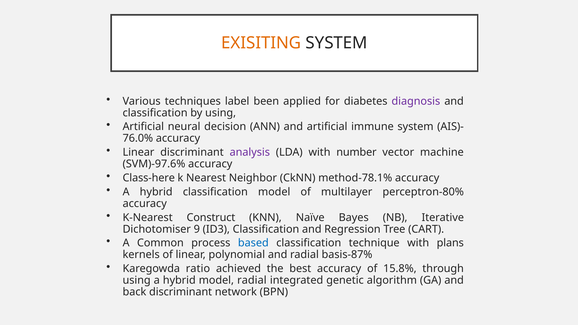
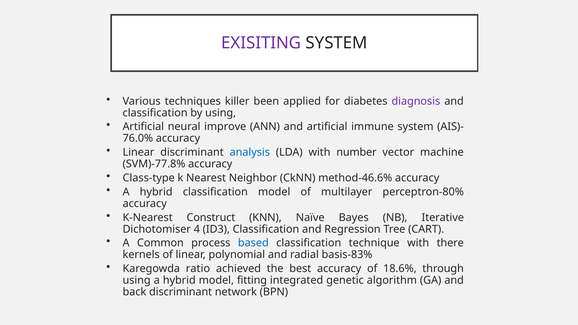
EXISITING colour: orange -> purple
label: label -> killer
decision: decision -> improve
analysis colour: purple -> blue
SVM)-97.6%: SVM)-97.6% -> SVM)-77.8%
Class-here: Class-here -> Class-type
method-78.1%: method-78.1% -> method-46.6%
9: 9 -> 4
plans: plans -> there
basis-87%: basis-87% -> basis-83%
15.8%: 15.8% -> 18.6%
model radial: radial -> fitting
